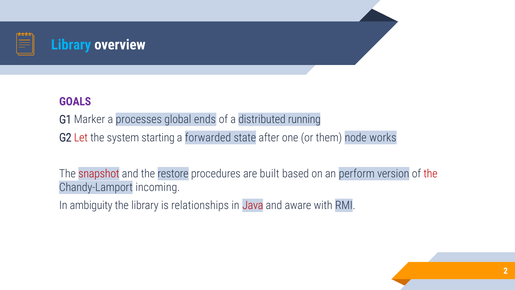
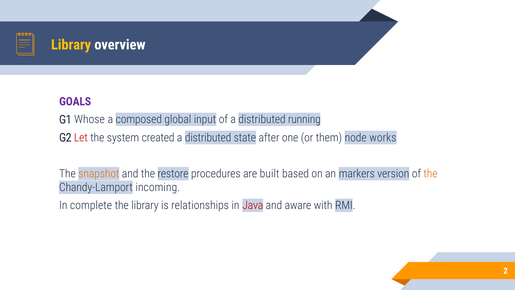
Library at (71, 45) colour: light blue -> yellow
Marker: Marker -> Whose
processes: processes -> composed
ends: ends -> input
starting: starting -> created
forwarded at (208, 137): forwarded -> distributed
snapshot colour: red -> orange
perform: perform -> markers
the at (431, 173) colour: red -> orange
ambiguity: ambiguity -> complete
